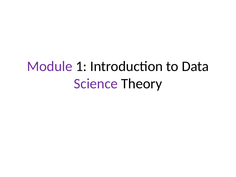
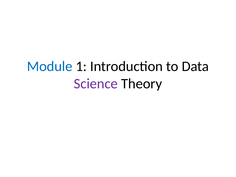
Module colour: purple -> blue
